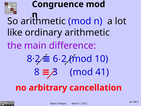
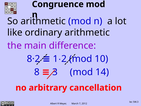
6: 6 -> 1
41: 41 -> 14
